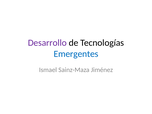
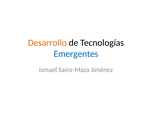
Desarrollo colour: purple -> orange
